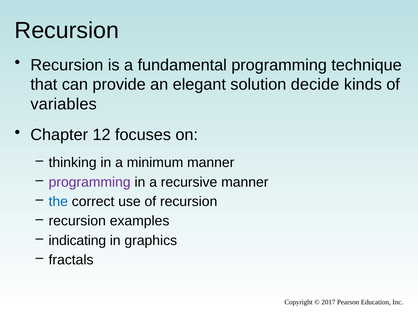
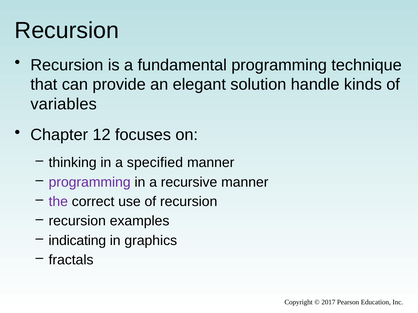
decide: decide -> handle
minimum: minimum -> specified
the colour: blue -> purple
